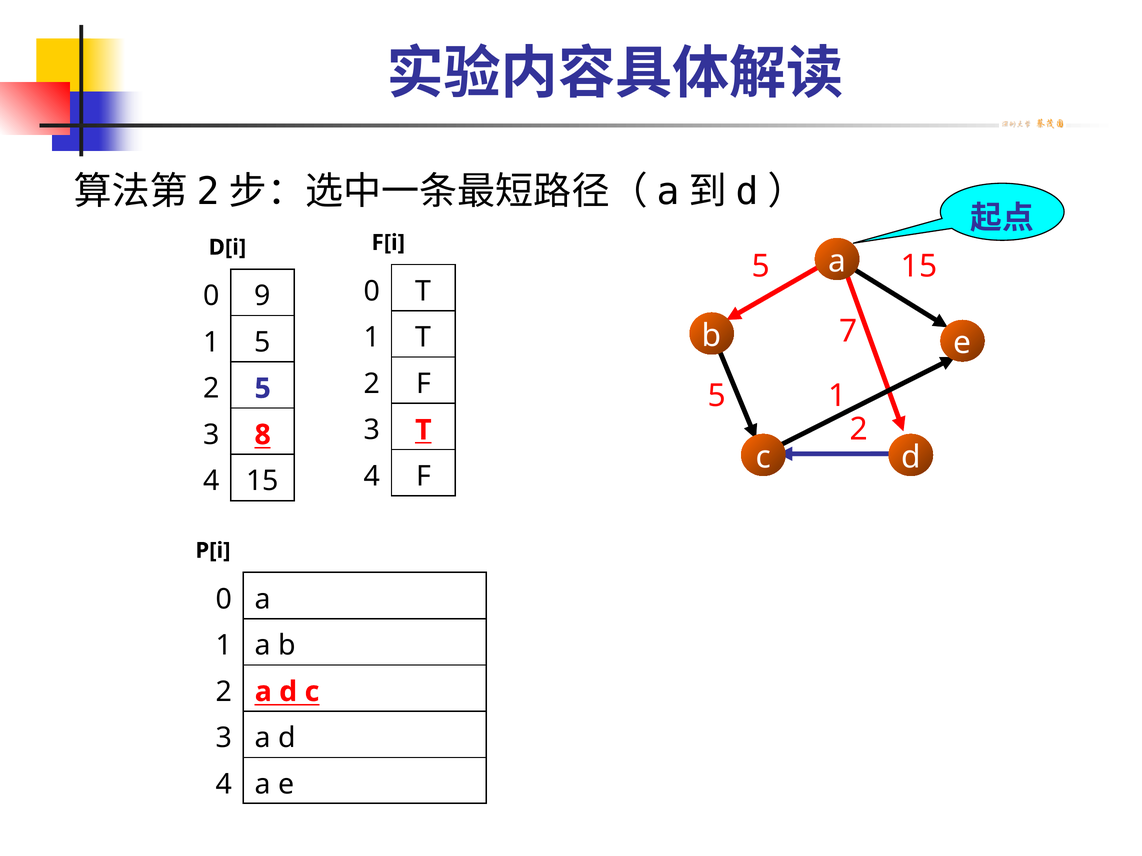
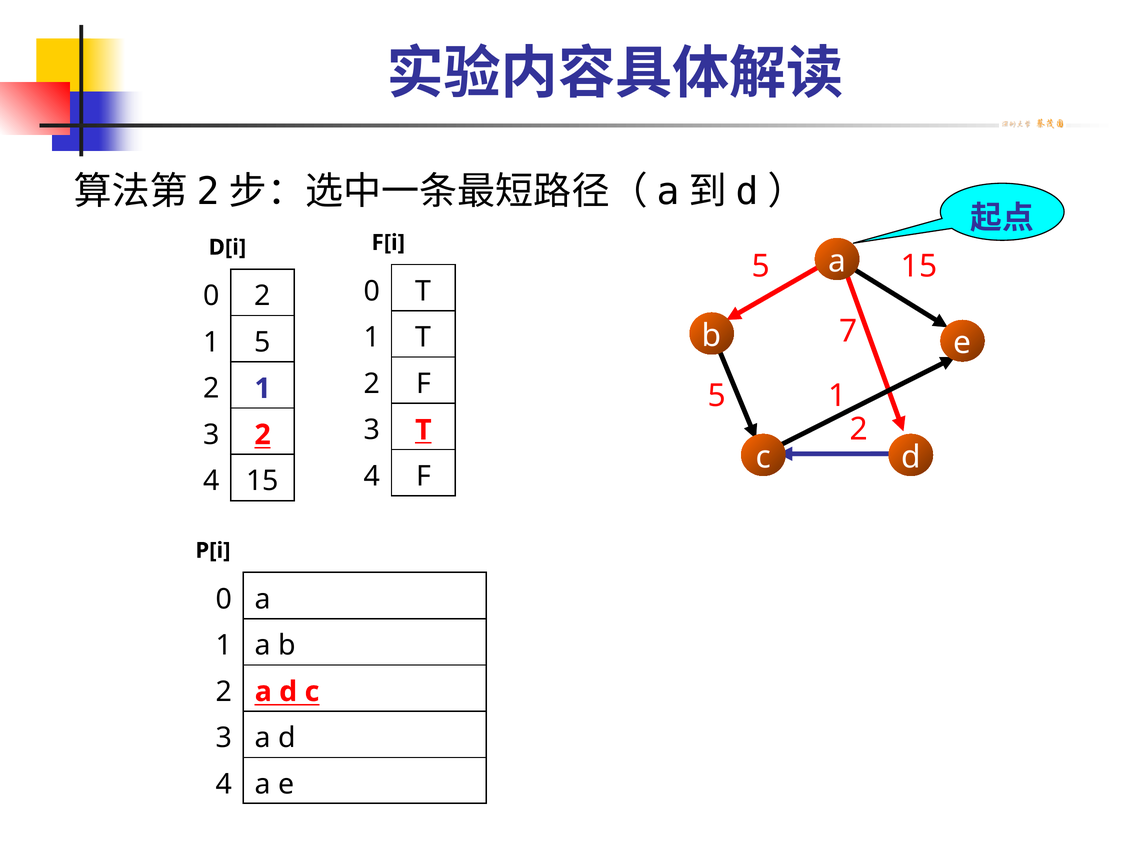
0 9: 9 -> 2
5 at (263, 389): 5 -> 1
3 8: 8 -> 2
